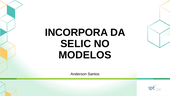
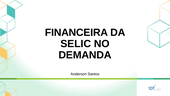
INCORPORA: INCORPORA -> FINANCEIRA
MODELOS: MODELOS -> DEMANDA
